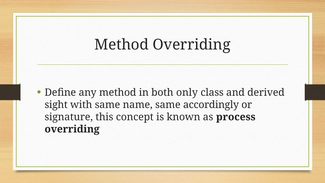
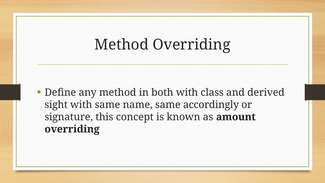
both only: only -> with
process: process -> amount
